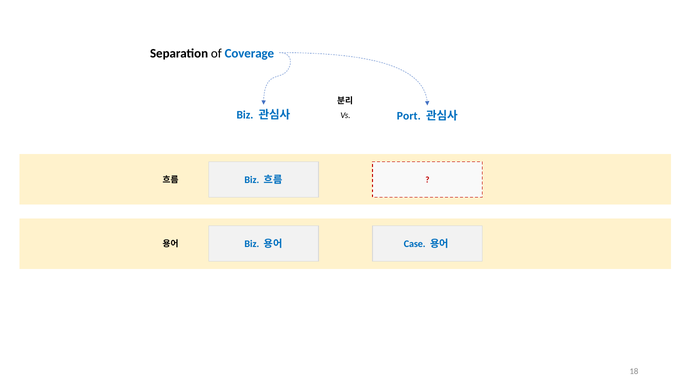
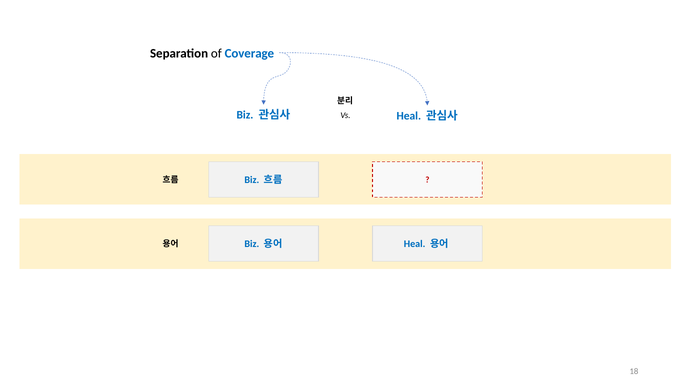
Port at (409, 116): Port -> Heal
Case at (415, 244): Case -> Heal
